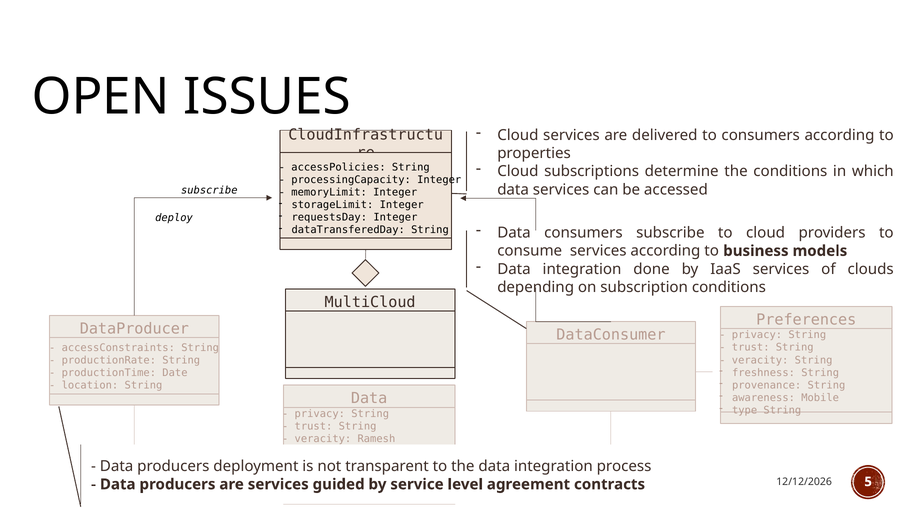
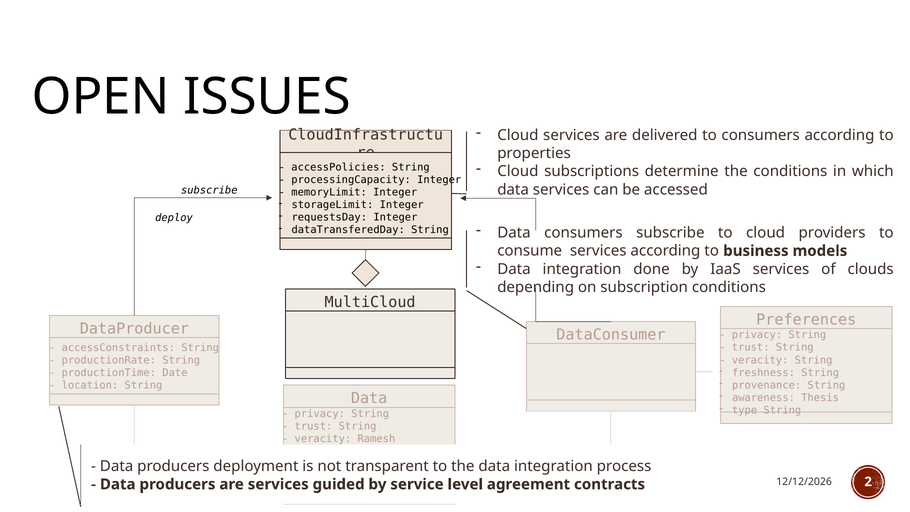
Mobile: Mobile -> Thesis
5: 5 -> 2
